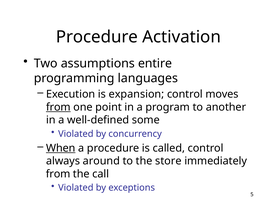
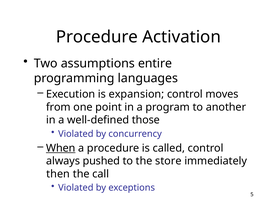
from at (58, 107) underline: present -> none
some: some -> those
around: around -> pushed
from at (58, 174): from -> then
